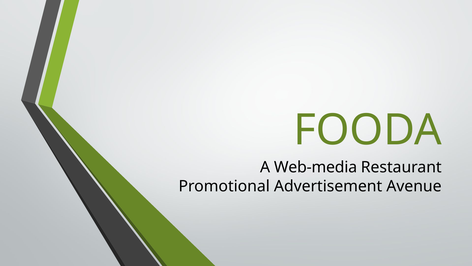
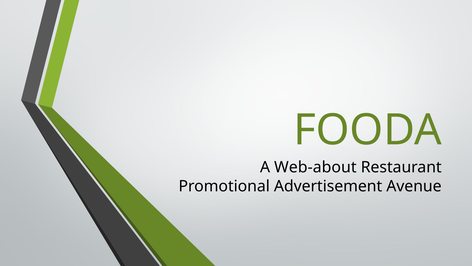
Web-media: Web-media -> Web-about
